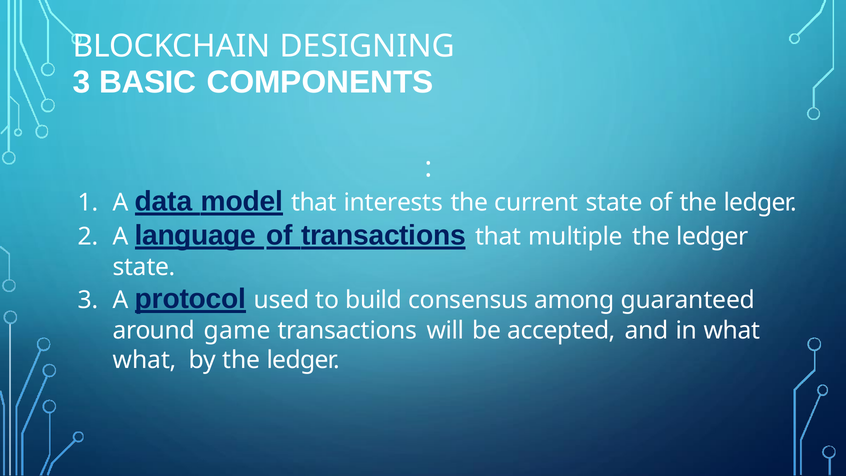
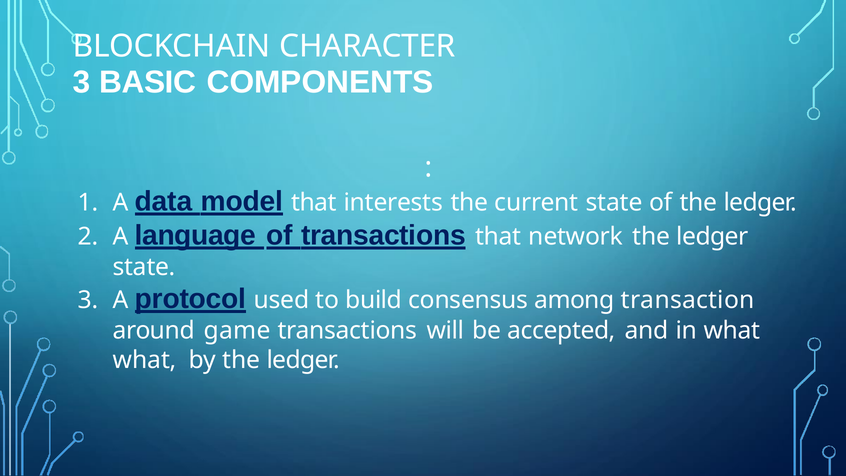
DESIGNING: DESIGNING -> CHARACTER
multiple: multiple -> network
guaranteed: guaranteed -> transaction
